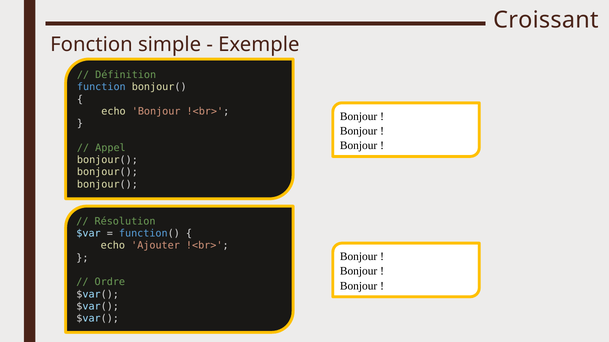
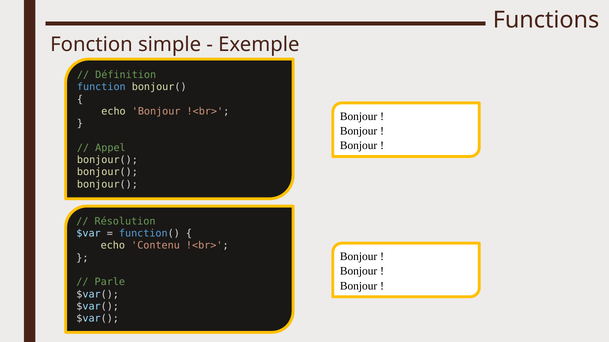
Croissant: Croissant -> Functions
Ajouter: Ajouter -> Contenu
Ordre: Ordre -> Parle
